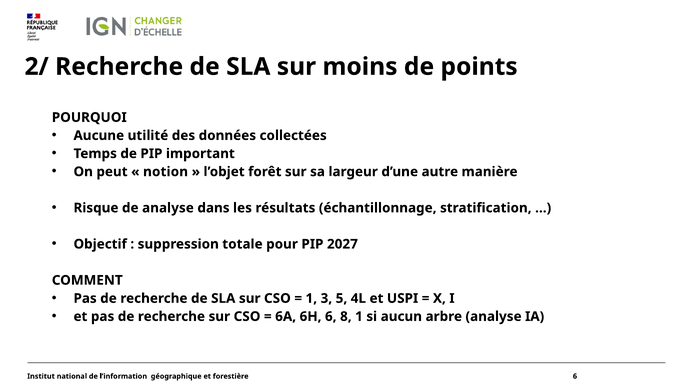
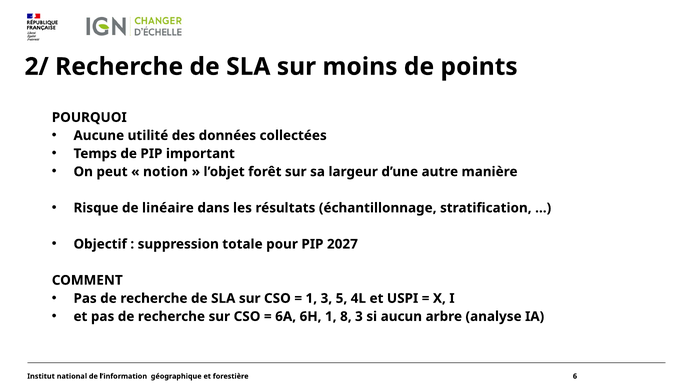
de analyse: analyse -> linéaire
6H 6: 6 -> 1
8 1: 1 -> 3
